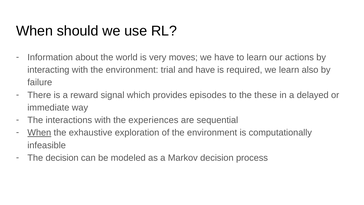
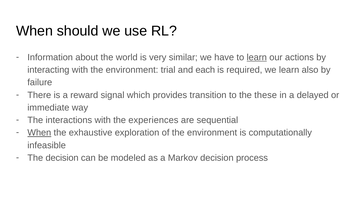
moves: moves -> similar
learn at (257, 57) underline: none -> present
and have: have -> each
episodes: episodes -> transition
